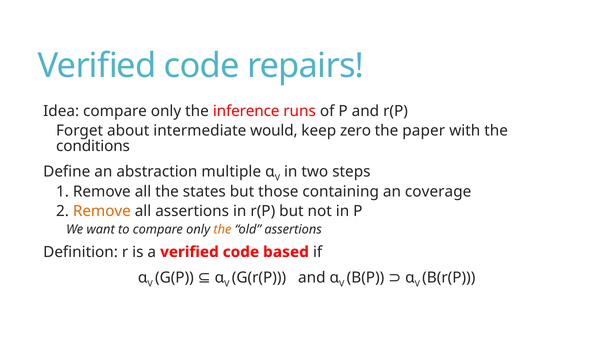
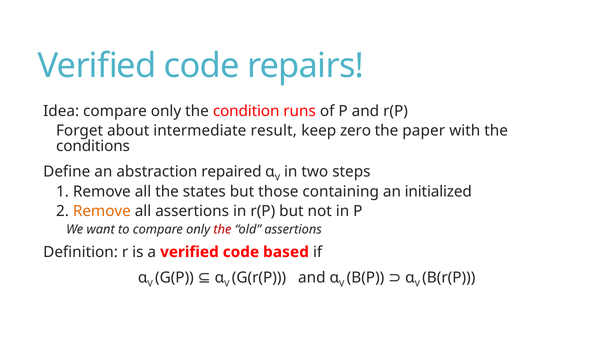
inference: inference -> condition
would: would -> result
multiple: multiple -> repaired
coverage: coverage -> initialized
the at (222, 229) colour: orange -> red
